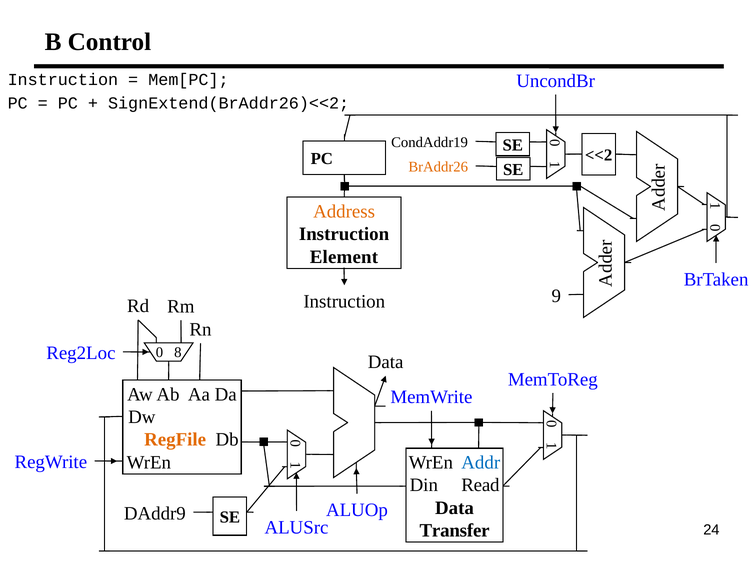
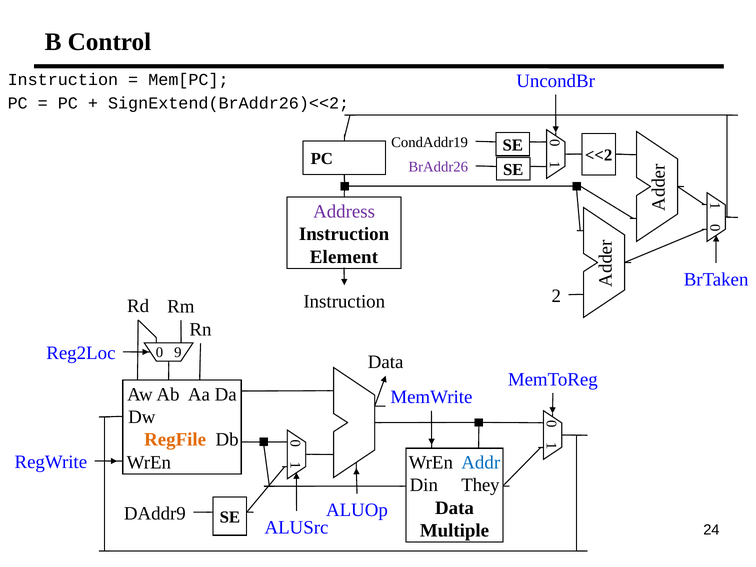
BrAddr26 colour: orange -> purple
Address colour: orange -> purple
9: 9 -> 2
8: 8 -> 9
Read: Read -> They
Transfer: Transfer -> Multiple
